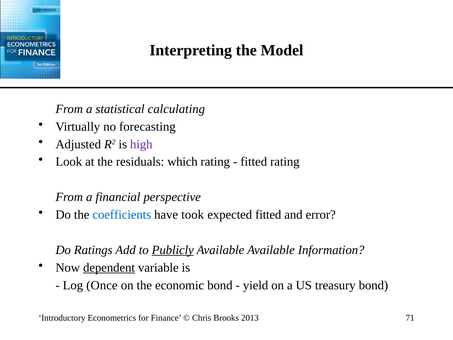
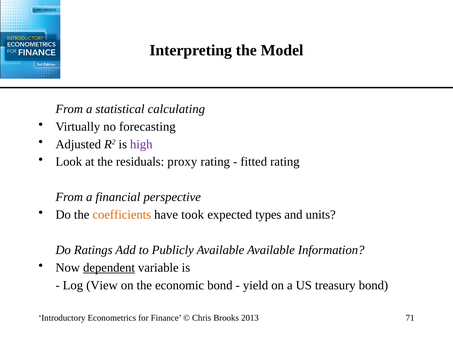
which: which -> proxy
coefficients colour: blue -> orange
expected fitted: fitted -> types
error: error -> units
Publicly underline: present -> none
Once: Once -> View
